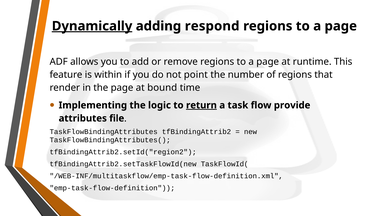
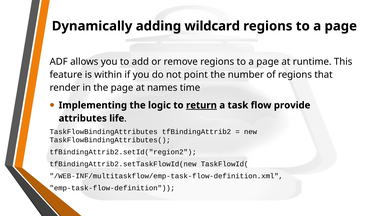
Dynamically underline: present -> none
respond: respond -> wildcard
bound: bound -> names
file: file -> life
